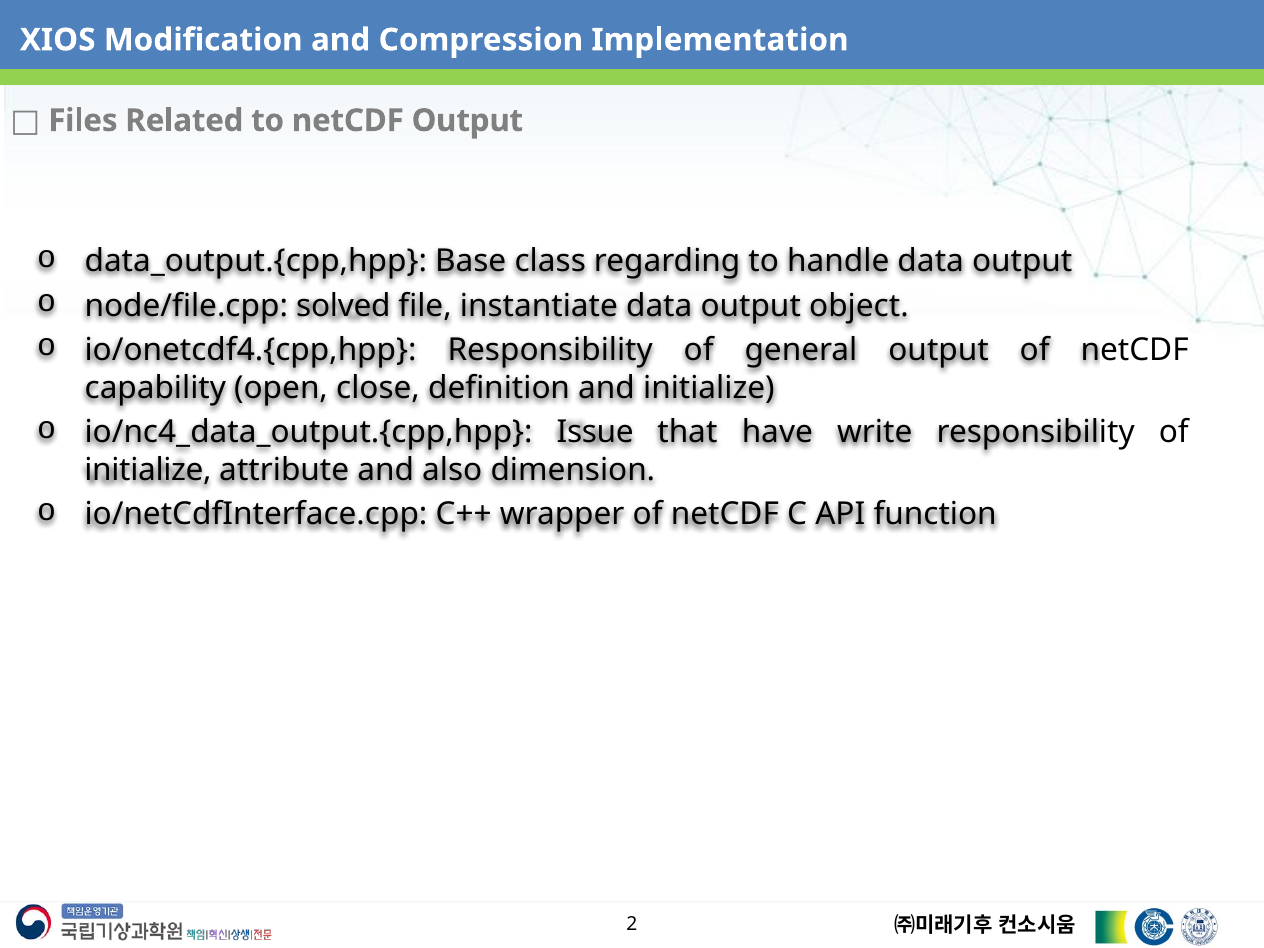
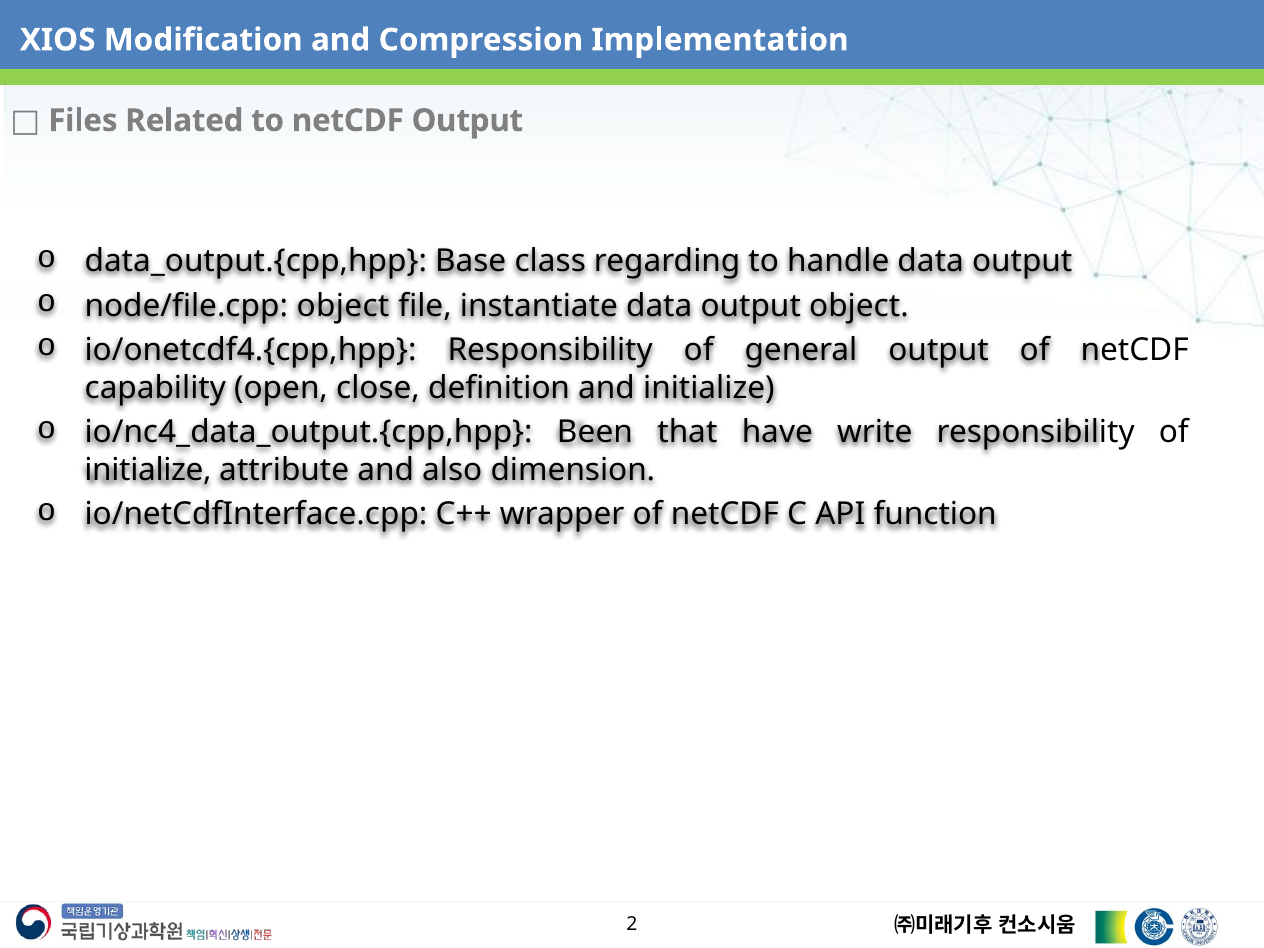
node/file.cpp solved: solved -> object
Issue: Issue -> Been
